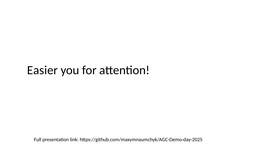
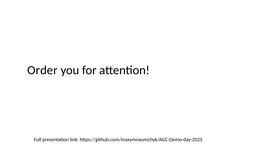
Easier: Easier -> Order
